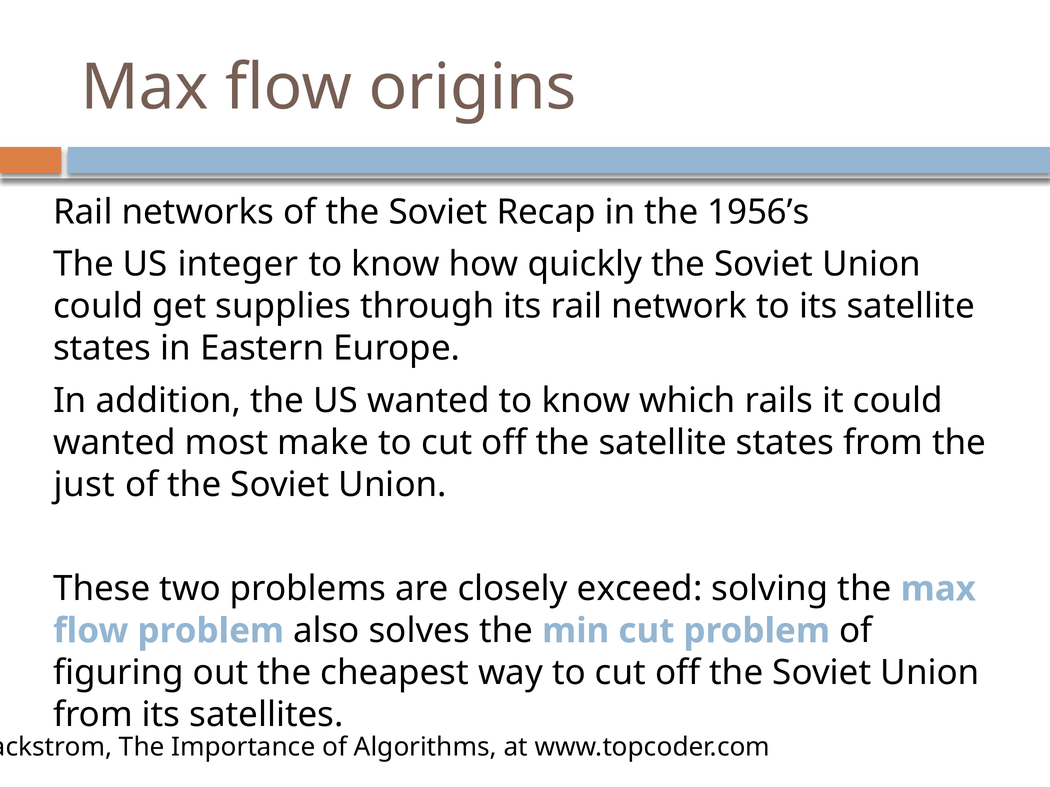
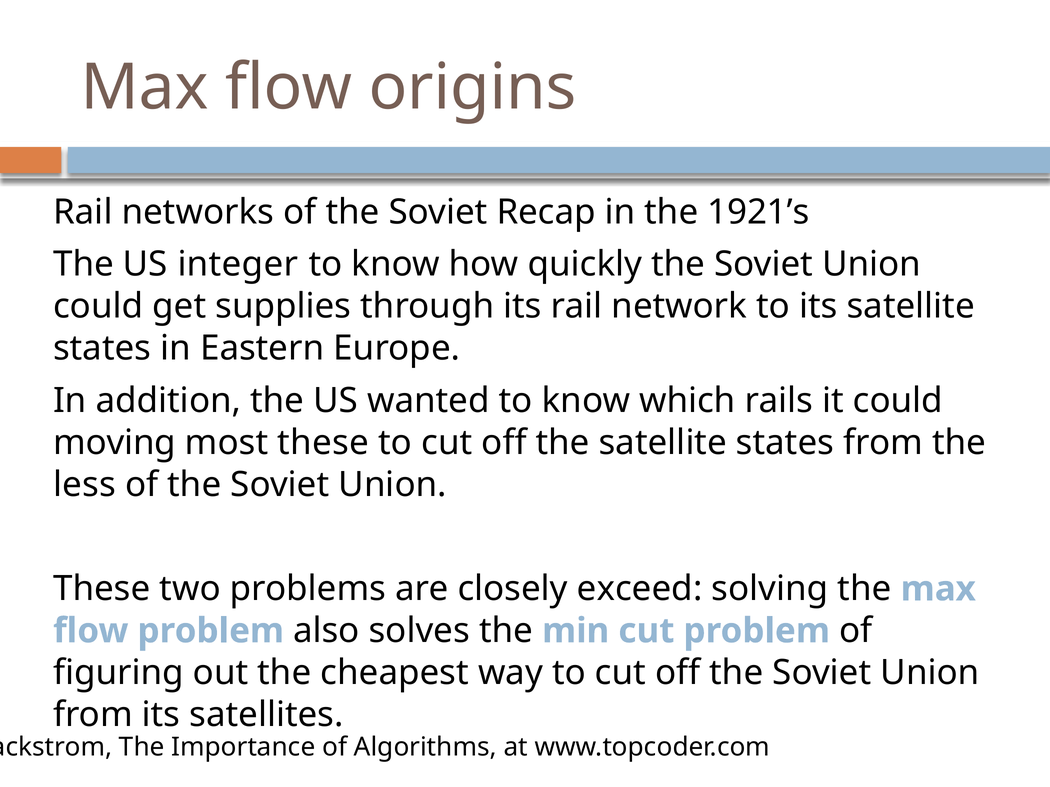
1956’s: 1956’s -> 1921’s
wanted at (114, 443): wanted -> moving
most make: make -> these
just: just -> less
